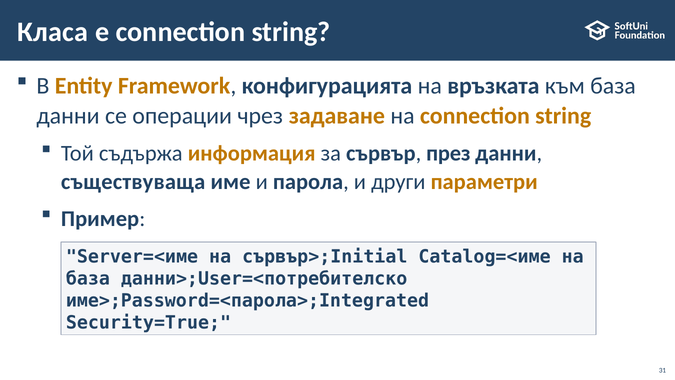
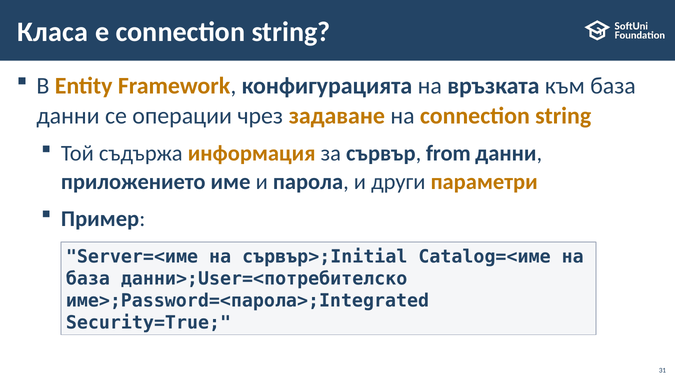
през: през -> from
съществуваща: съществуваща -> приложението
